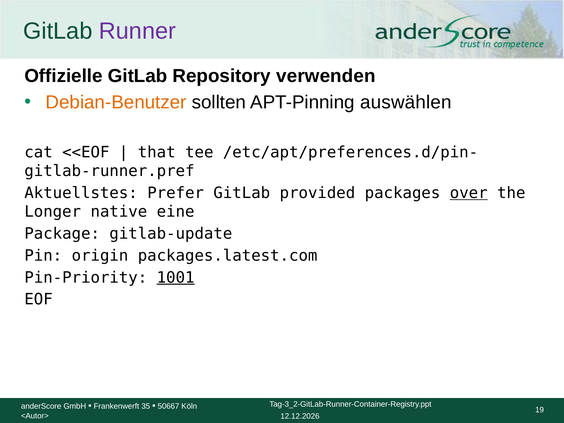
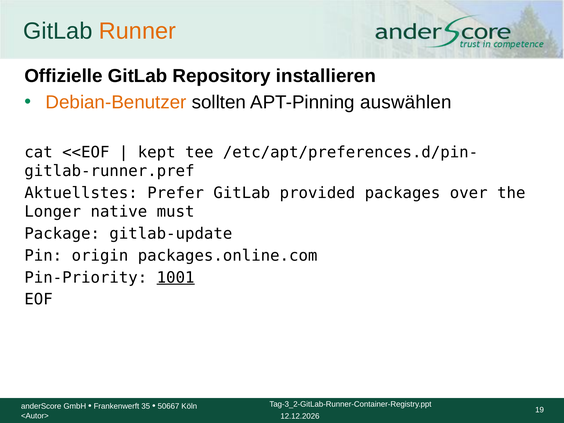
Runner colour: purple -> orange
verwenden: verwenden -> installieren
that: that -> kept
over underline: present -> none
eine: eine -> must
packages.latest.com: packages.latest.com -> packages.online.com
